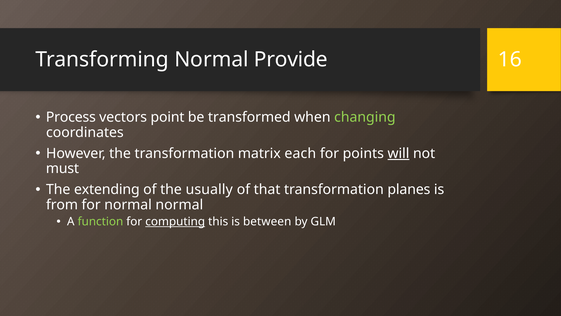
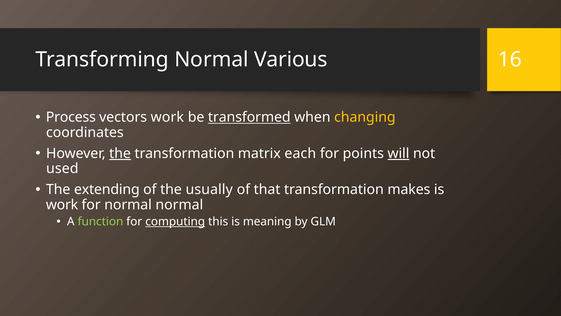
Provide: Provide -> Various
vectors point: point -> work
transformed underline: none -> present
changing colour: light green -> yellow
the at (120, 153) underline: none -> present
must: must -> used
planes: planes -> makes
from at (62, 205): from -> work
between: between -> meaning
